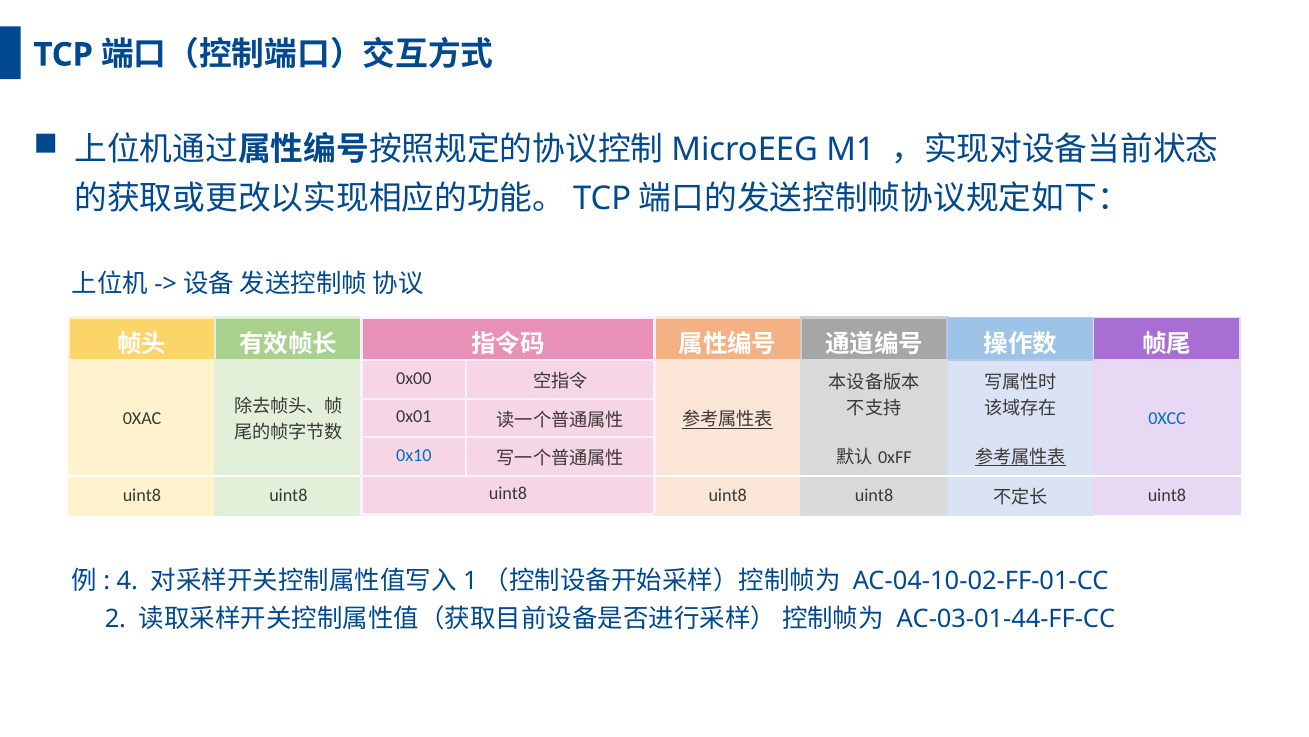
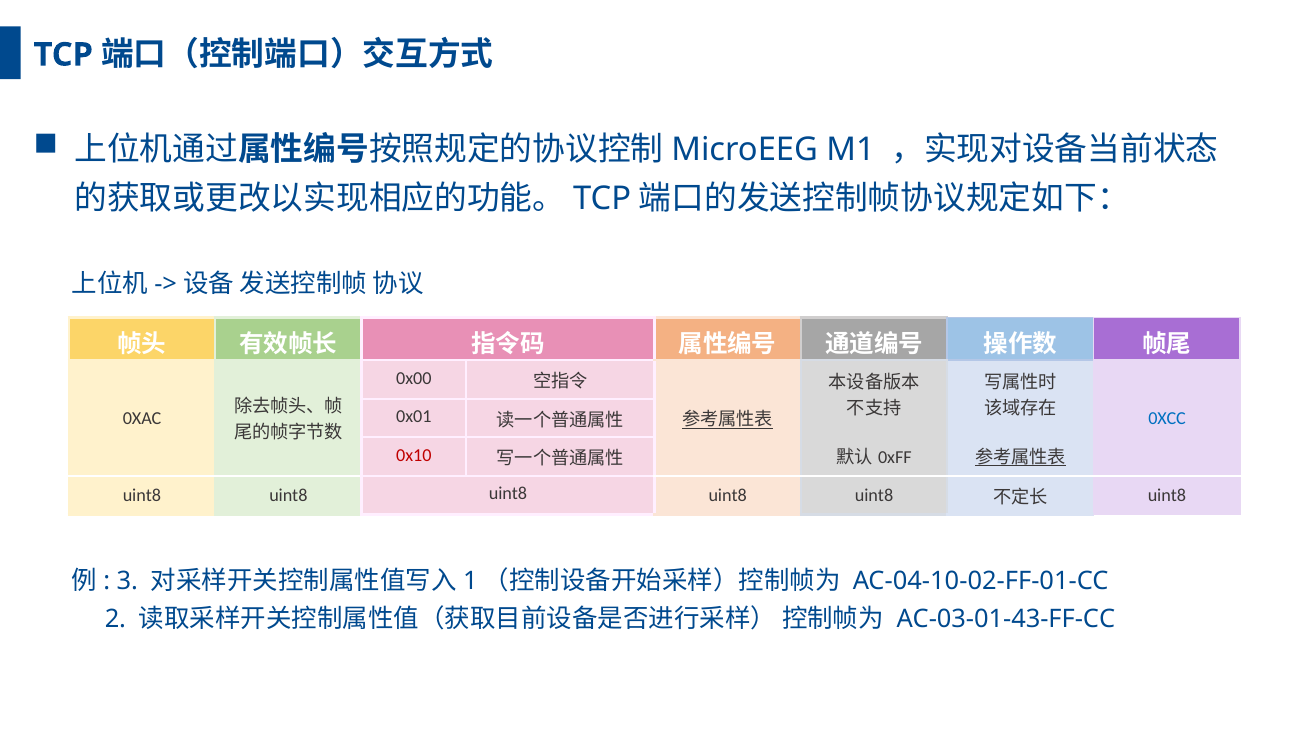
0x10 colour: blue -> red
4: 4 -> 3
AC-03-01-44-FF-CC: AC-03-01-44-FF-CC -> AC-03-01-43-FF-CC
